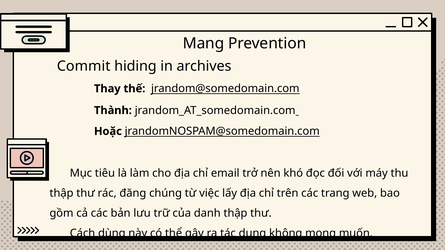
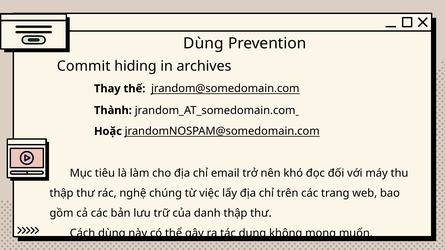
Mang at (204, 44): Mang -> Dùng
đăng: đăng -> nghệ
